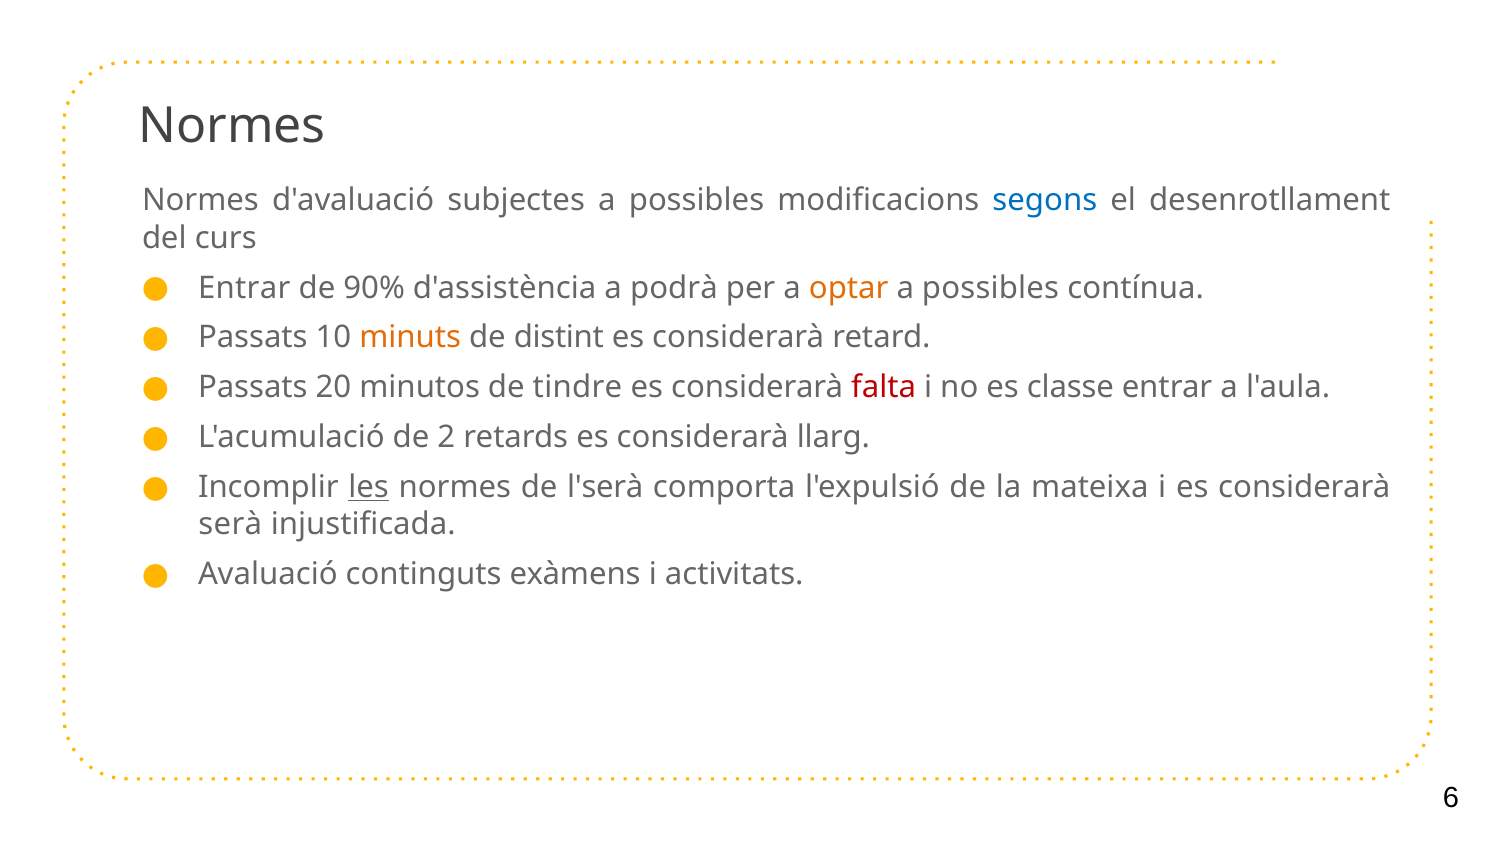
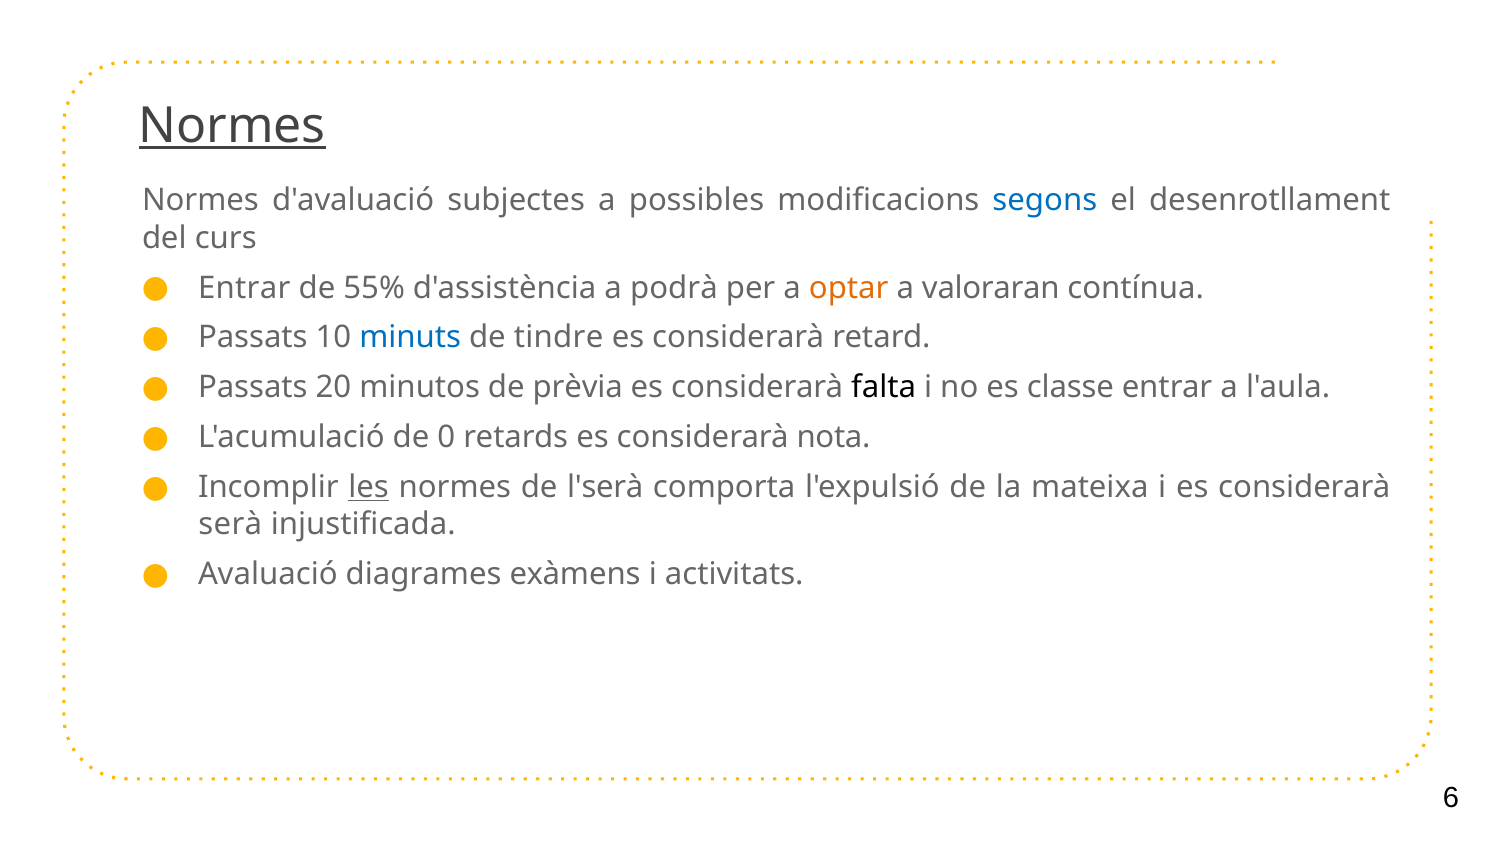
Normes at (232, 126) underline: none -> present
90%: 90% -> 55%
possibles at (991, 288): possibles -> valoraran
minuts colour: orange -> blue
distint: distint -> tindre
tindre: tindre -> prèvia
falta colour: red -> black
2: 2 -> 0
llarg: llarg -> nota
continguts: continguts -> diagrames
